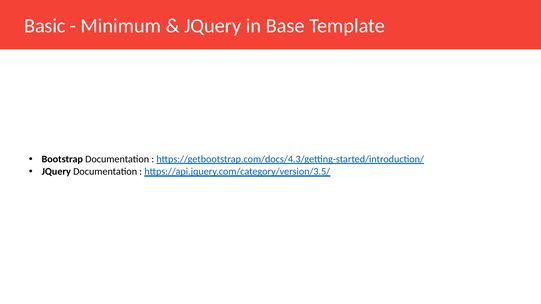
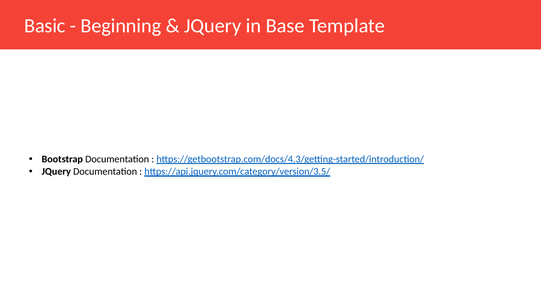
Minimum: Minimum -> Beginning
